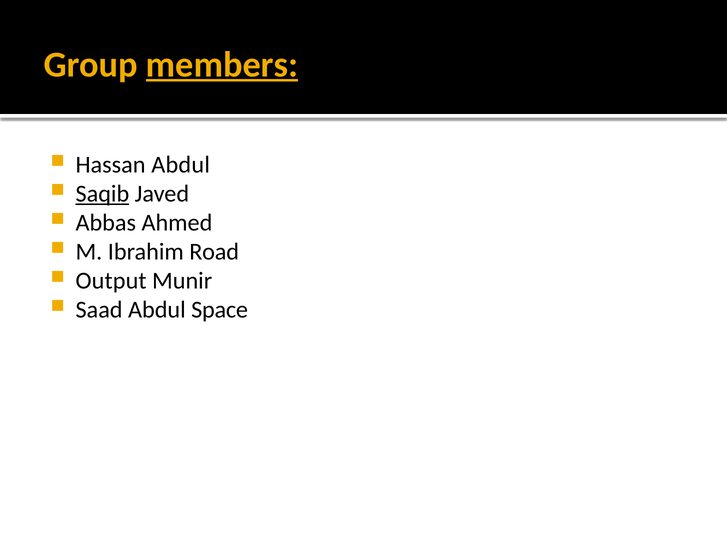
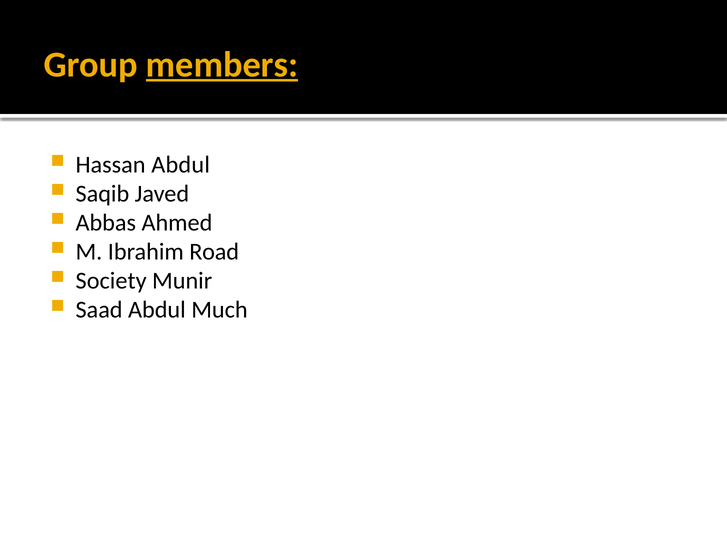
Saqib underline: present -> none
Output: Output -> Society
Space: Space -> Much
